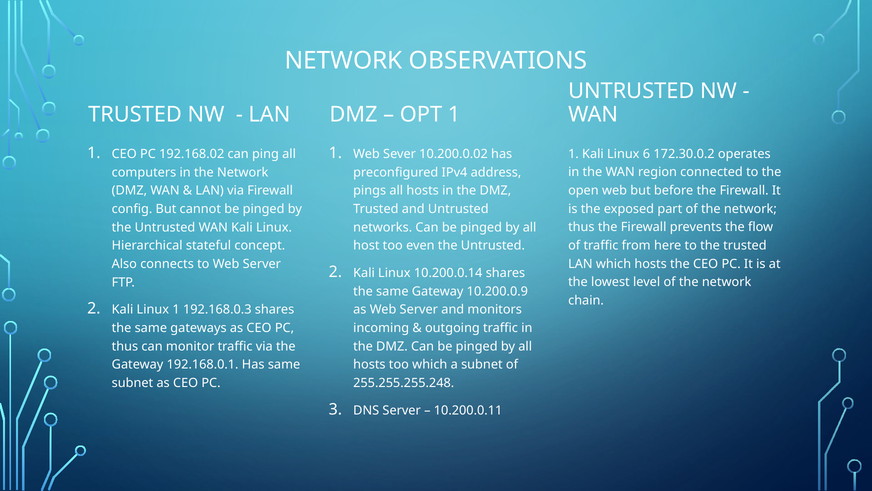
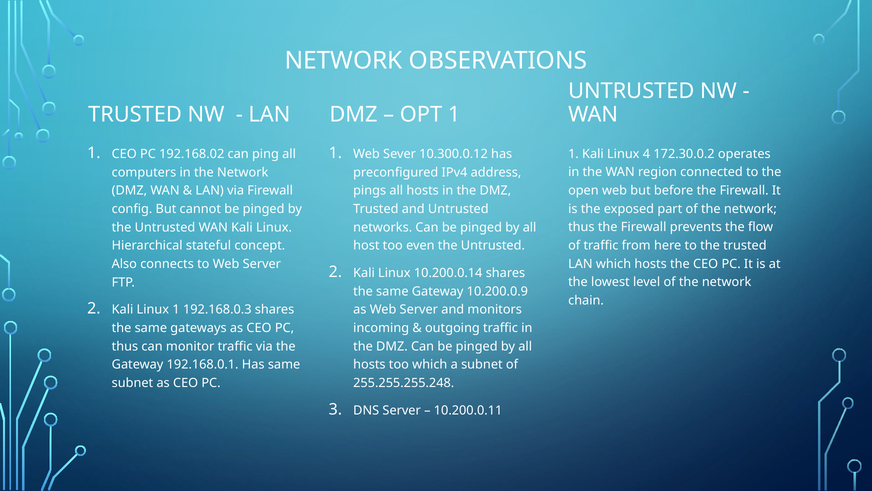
10.200.0.02: 10.200.0.02 -> 10.300.0.12
6: 6 -> 4
